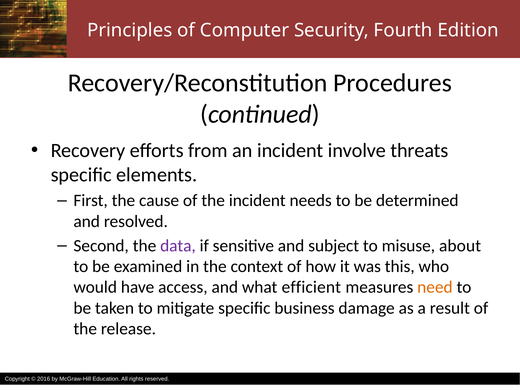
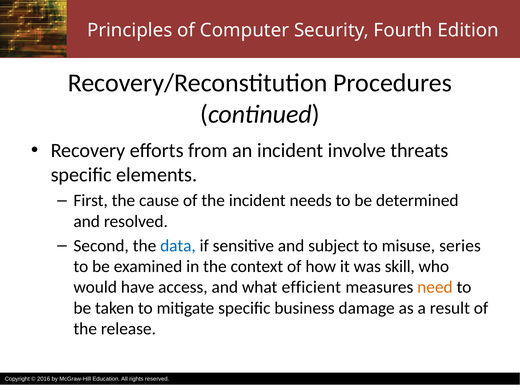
data colour: purple -> blue
about: about -> series
this: this -> skill
